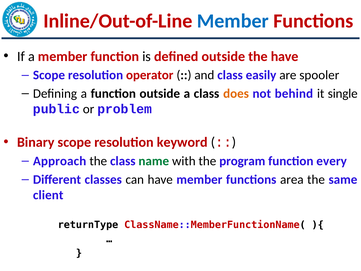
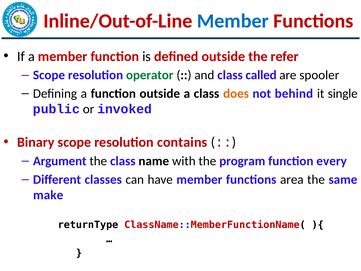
the have: have -> refer
operator colour: red -> green
easily: easily -> called
problem: problem -> invoked
keyword: keyword -> contains
Approach: Approach -> Argument
name colour: green -> black
client: client -> make
